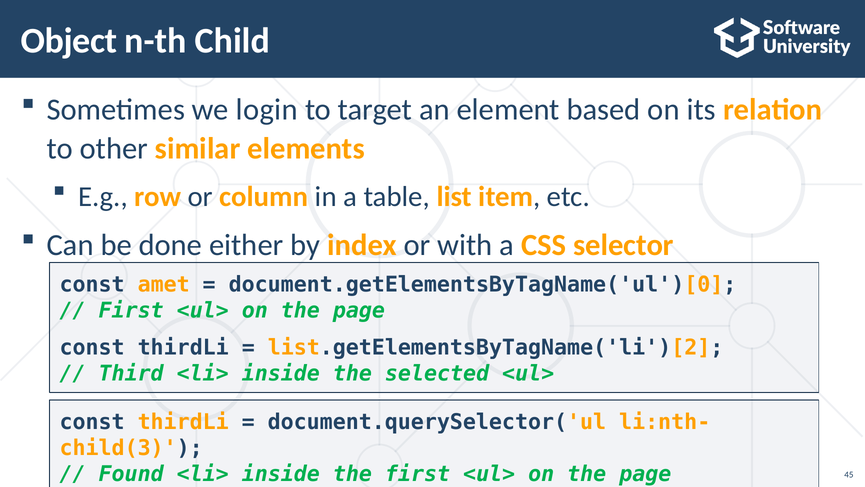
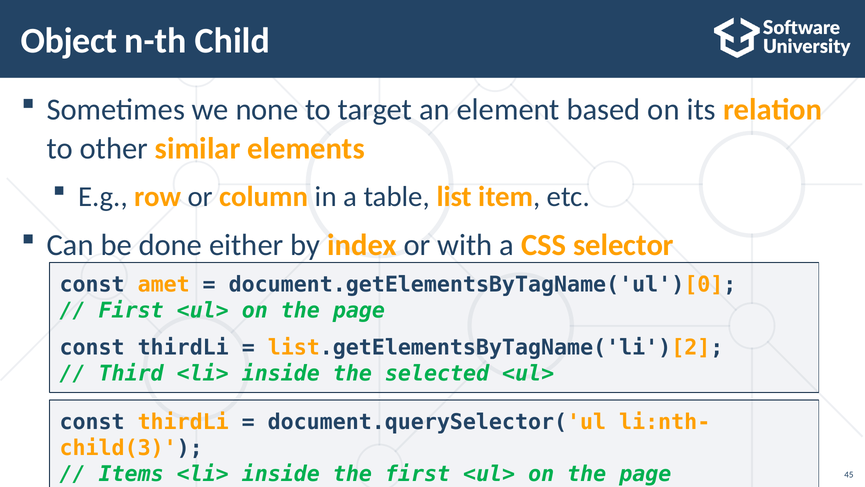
login: login -> none
Found: Found -> Items
